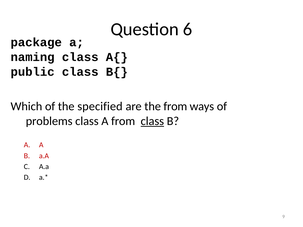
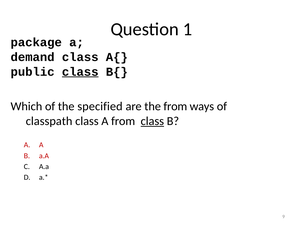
6: 6 -> 1
naming: naming -> demand
class at (80, 72) underline: none -> present
problems: problems -> classpath
